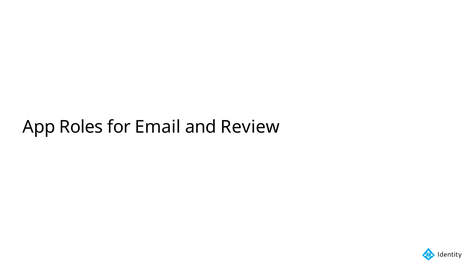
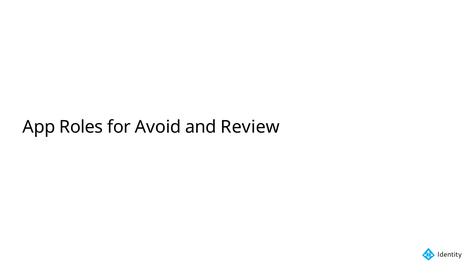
Email: Email -> Avoid
